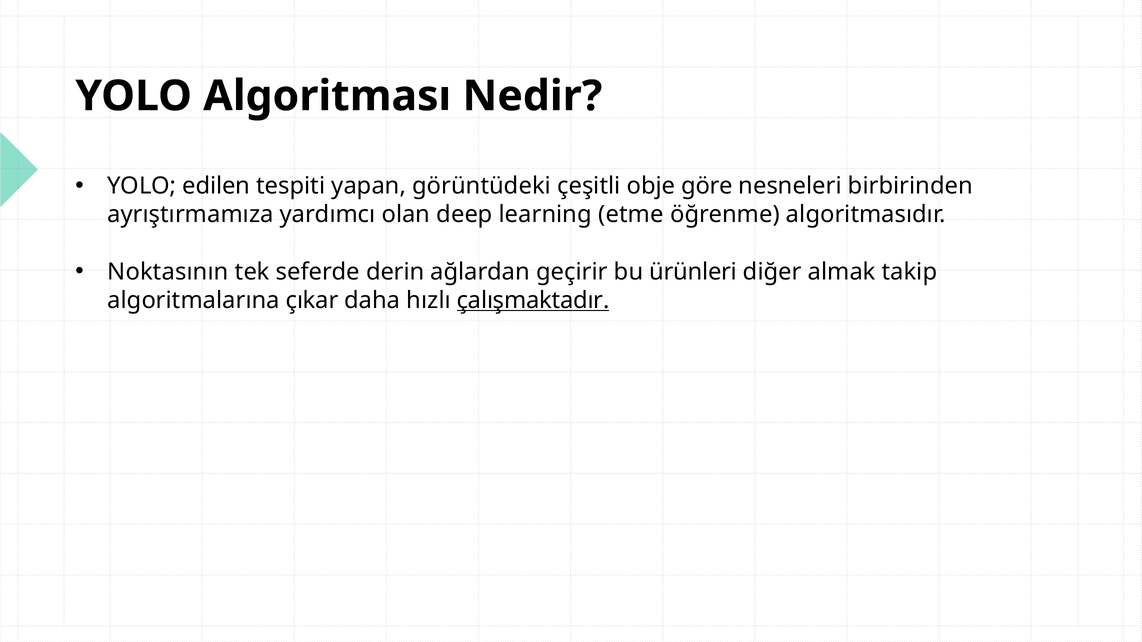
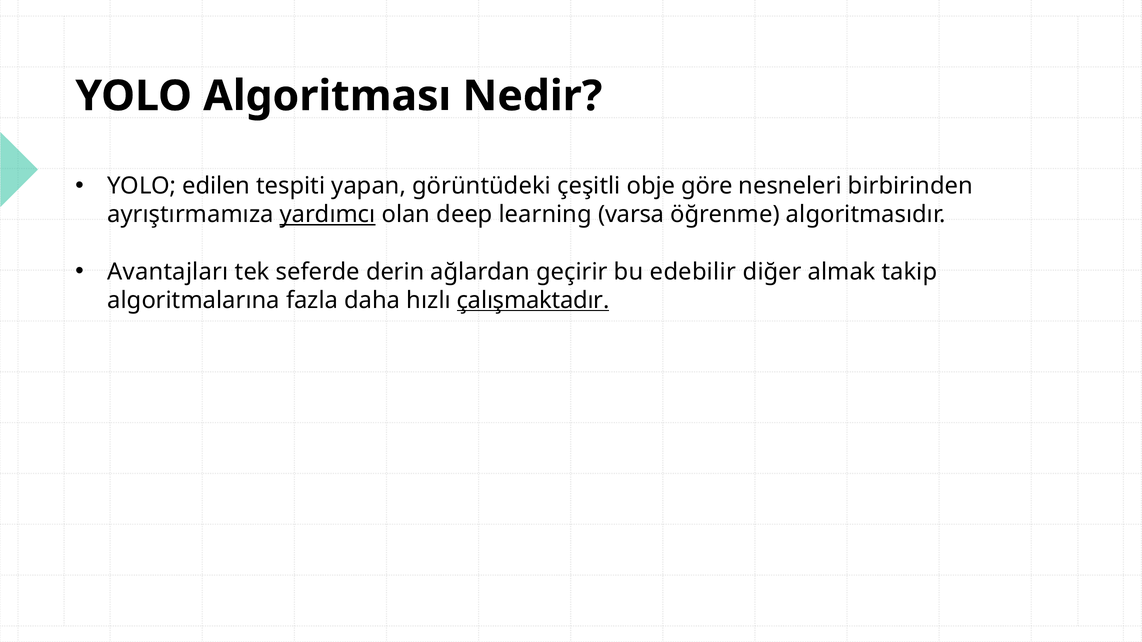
yardımcı underline: none -> present
etme: etme -> varsa
Noktasının: Noktasının -> Avantajları
ürünleri: ürünleri -> edebilir
çıkar: çıkar -> fazla
